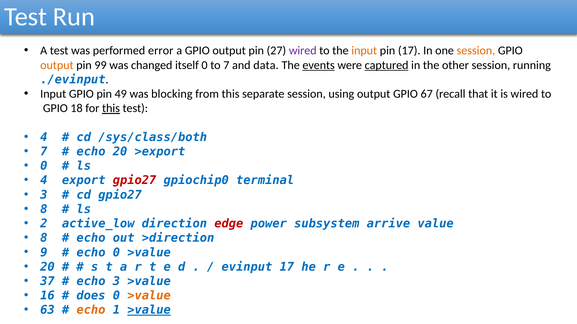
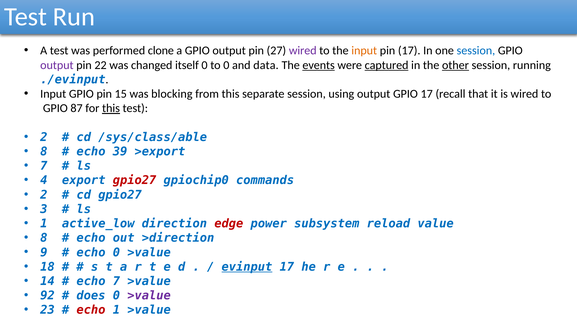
error: error -> clone
session at (476, 51) colour: orange -> blue
output at (57, 65) colour: orange -> purple
99: 99 -> 22
to 7: 7 -> 0
other underline: none -> present
49: 49 -> 15
GPIO 67: 67 -> 17
18: 18 -> 87
4 at (44, 137): 4 -> 2
/sys/class/both: /sys/class/both -> /sys/class/able
7 at (44, 152): 7 -> 8
echo 20: 20 -> 39
0 at (44, 166): 0 -> 7
terminal: terminal -> commands
3 at (44, 195): 3 -> 2
8 at (44, 210): 8 -> 3
2 at (44, 224): 2 -> 1
arrive: arrive -> reload
20 at (47, 267): 20 -> 18
evinput underline: none -> present
37: 37 -> 14
echo 3: 3 -> 7
16: 16 -> 92
>value at (149, 296) colour: orange -> purple
63: 63 -> 23
echo at (91, 311) colour: orange -> red
>value at (149, 311) underline: present -> none
